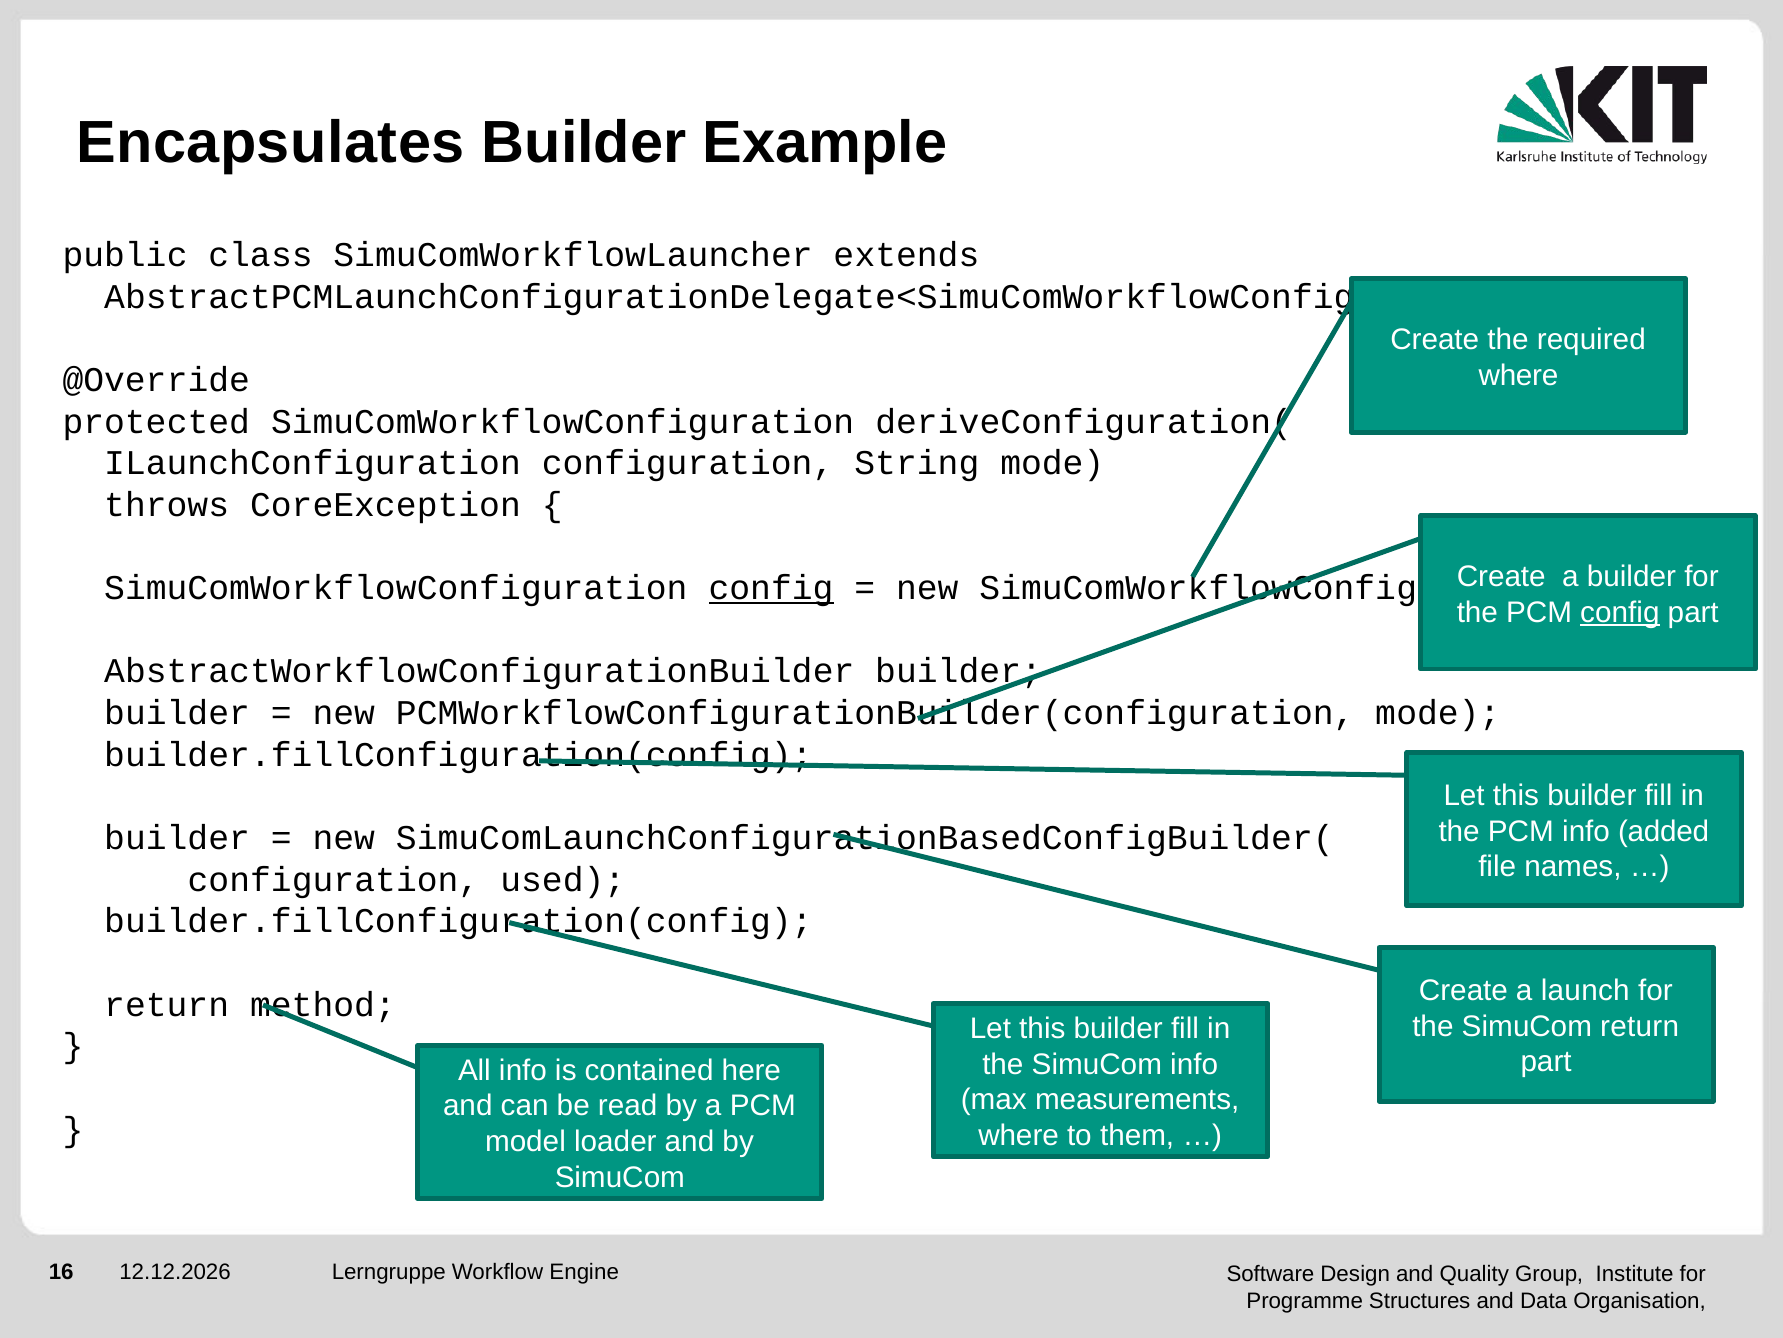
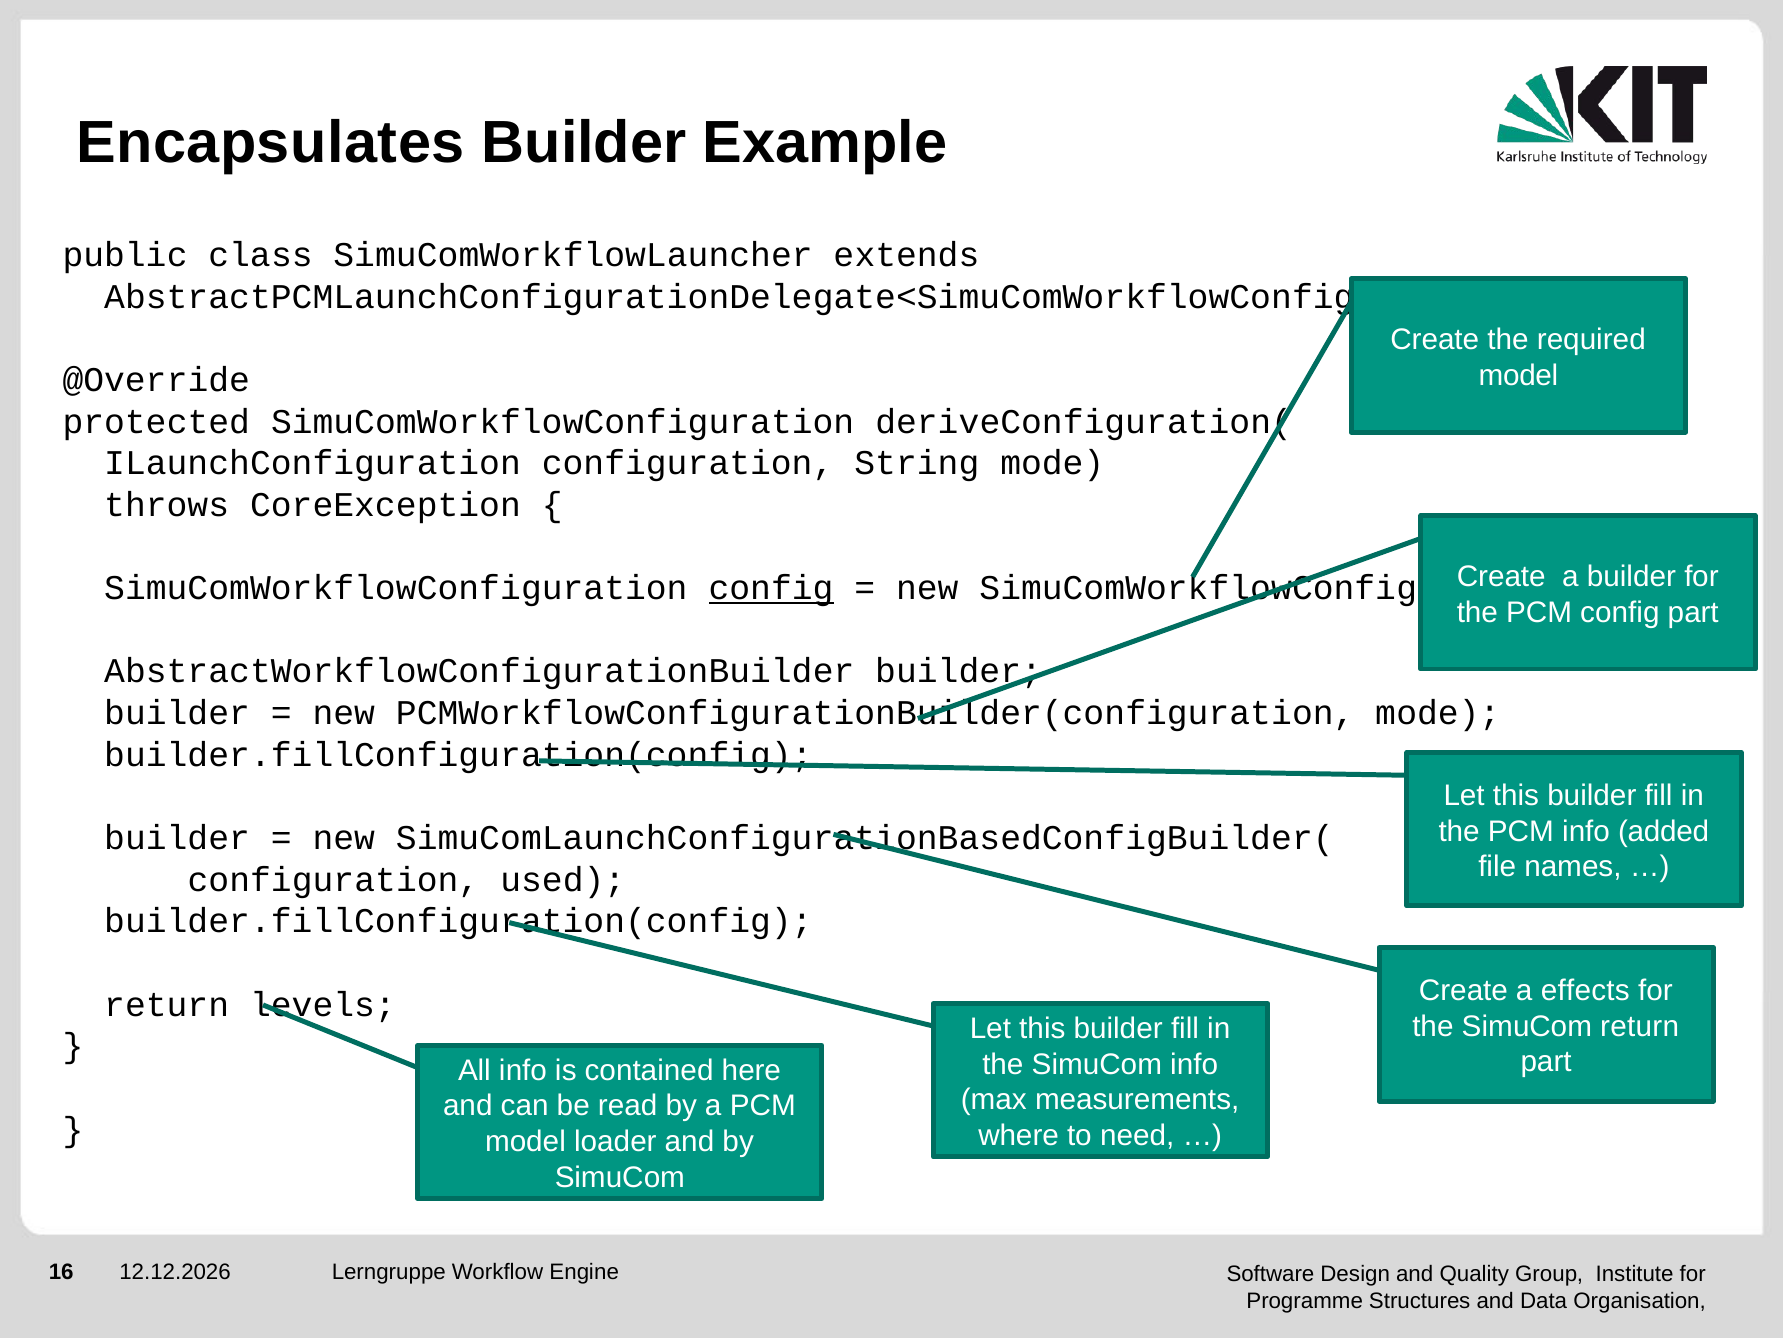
where at (1518, 375): where -> model
config at (1620, 612) underline: present -> none
launch: launch -> effects
method: method -> levels
them: them -> need
